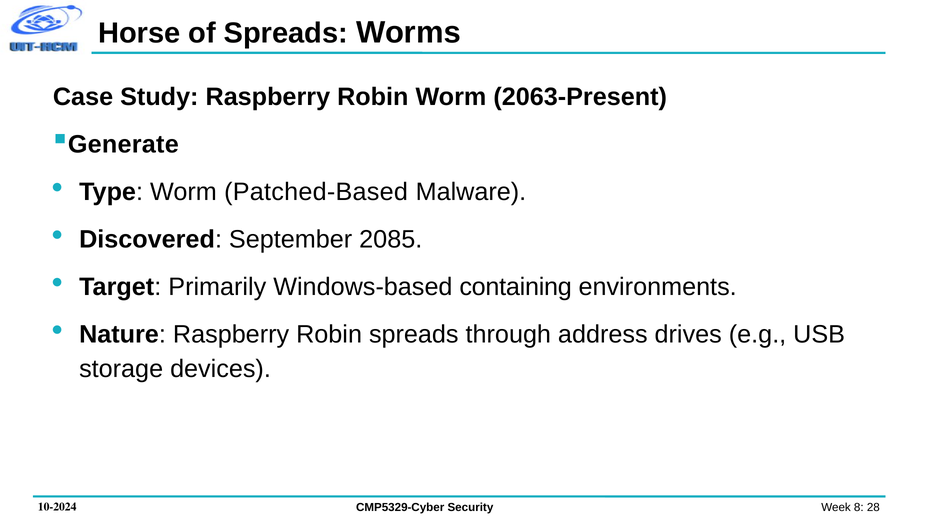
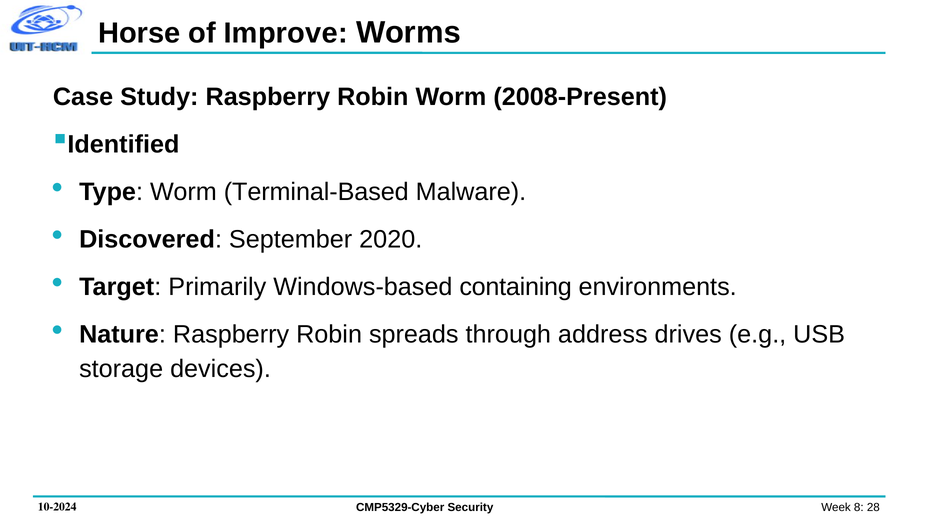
of Spreads: Spreads -> Improve
2063-Present: 2063-Present -> 2008-Present
Generate: Generate -> Identified
Patched-Based: Patched-Based -> Terminal-Based
2085: 2085 -> 2020
